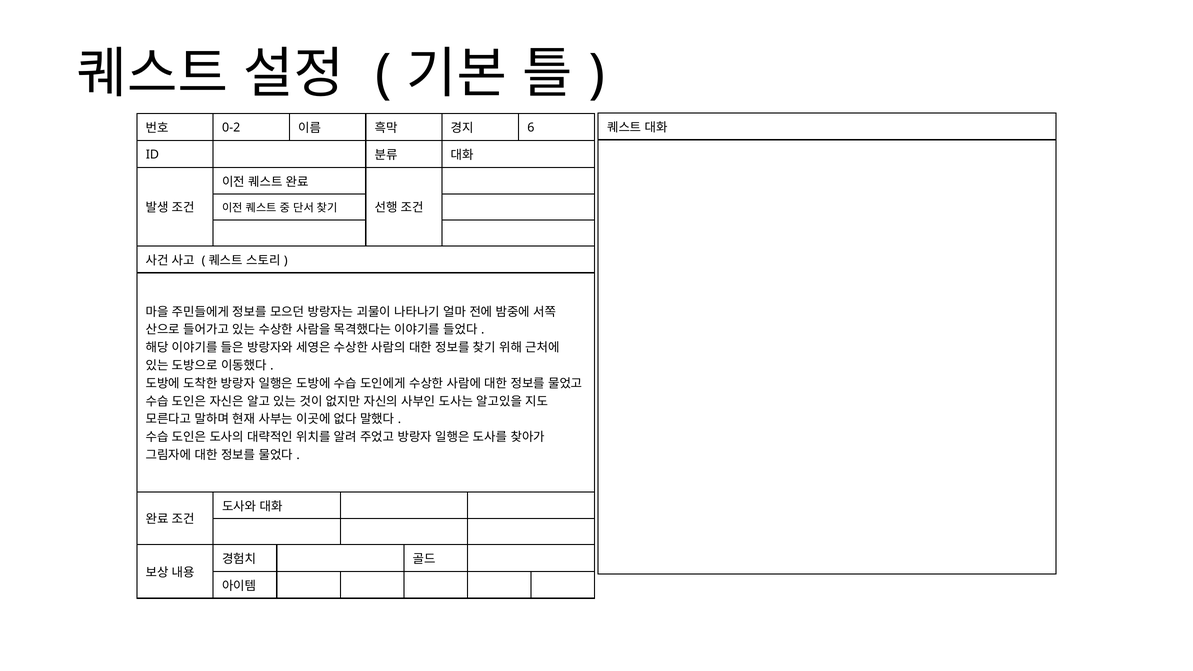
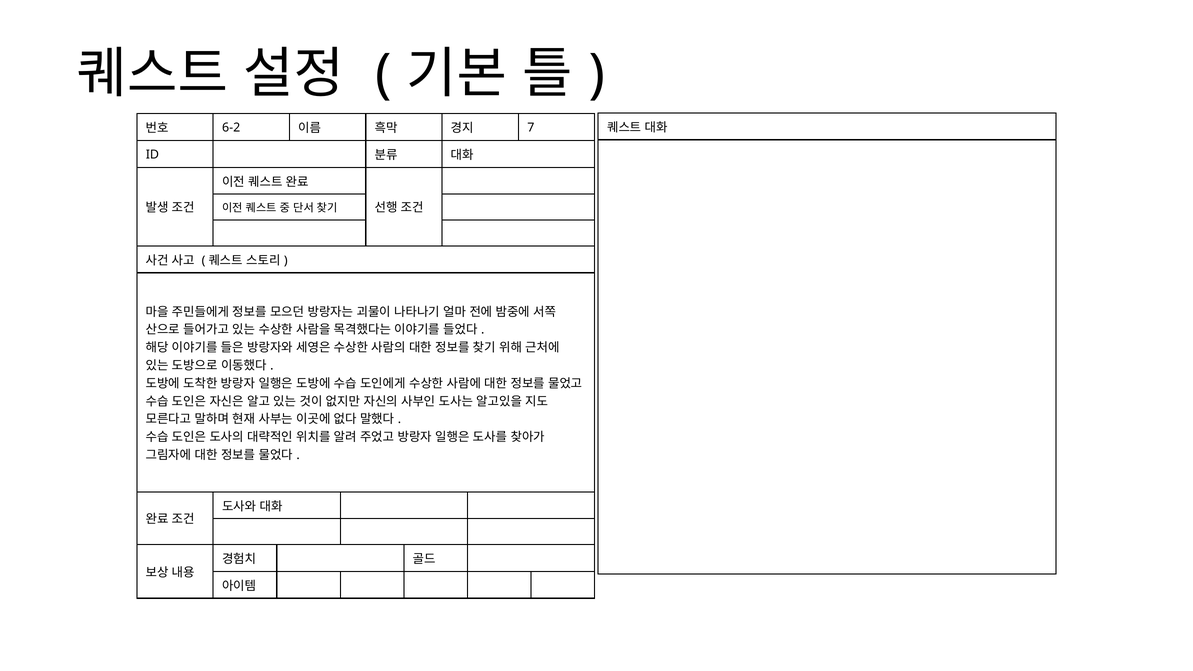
0-2: 0-2 -> 6-2
6: 6 -> 7
